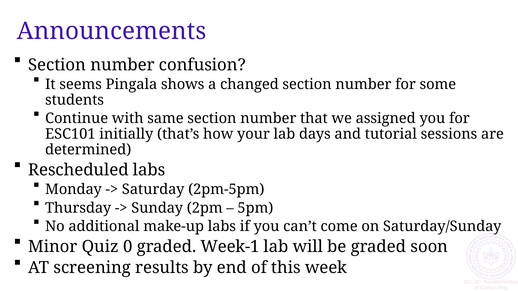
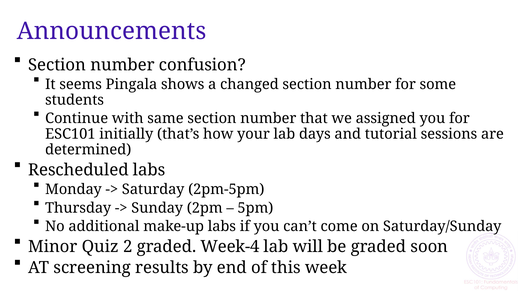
Quiz 0: 0 -> 2
Week-1: Week-1 -> Week-4
